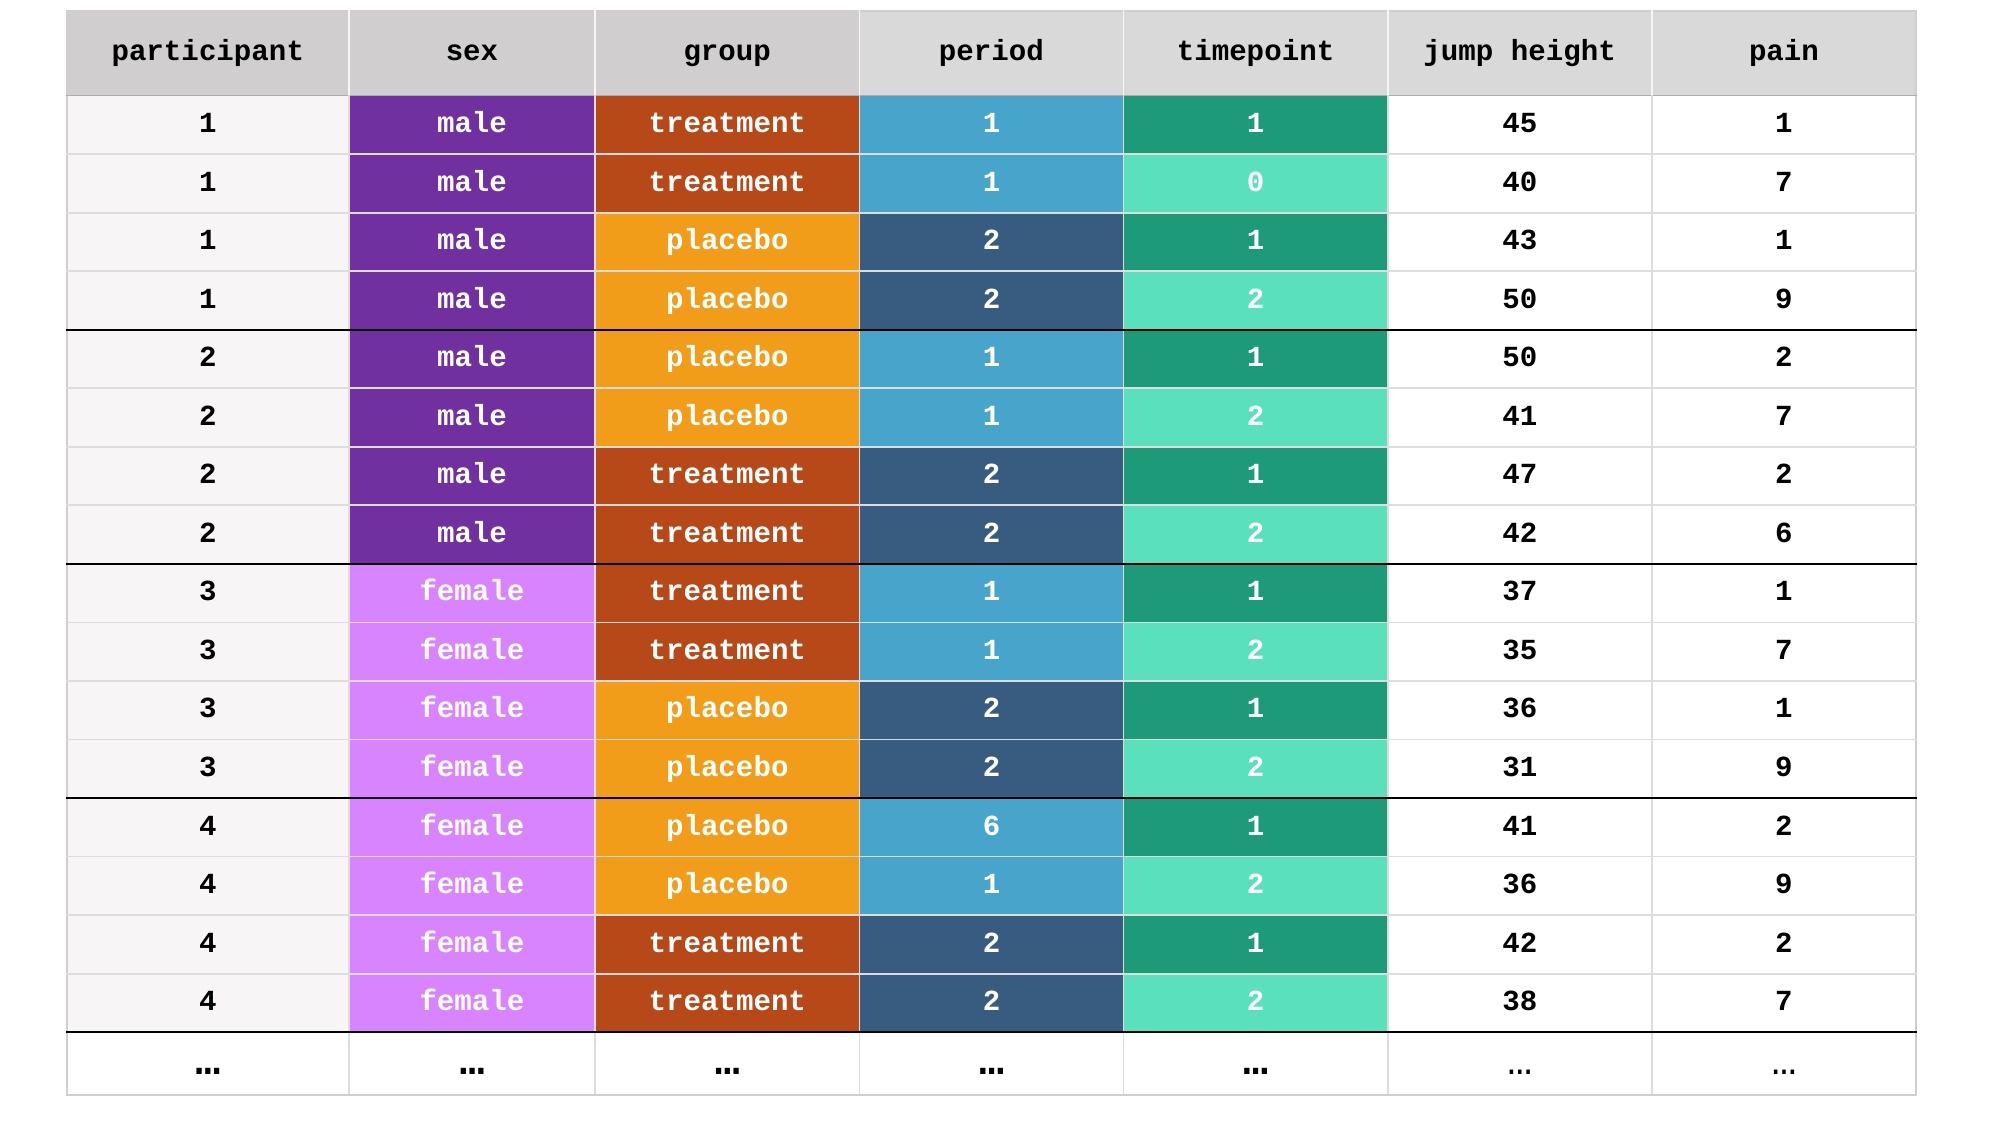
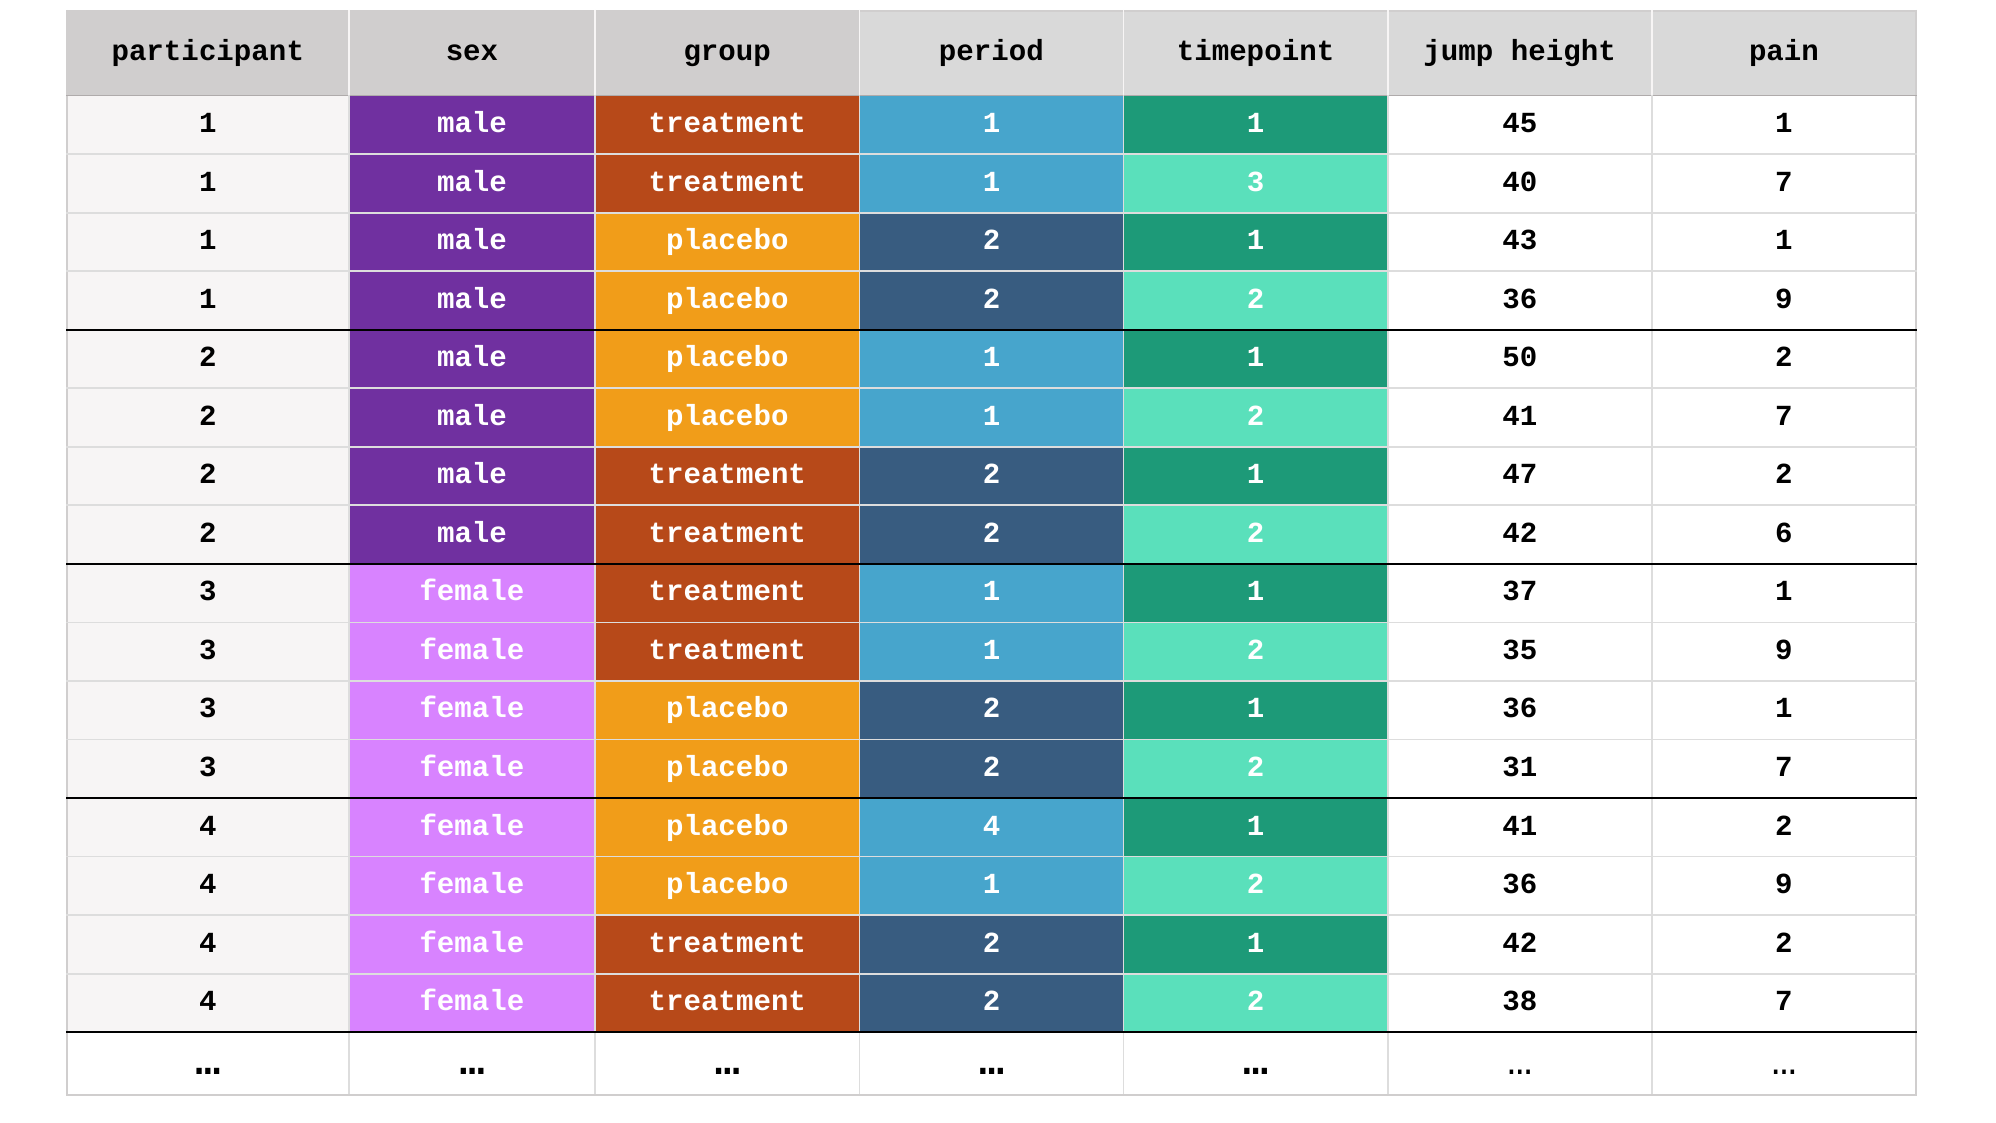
treatment 1 0: 0 -> 3
2 2 50: 50 -> 36
35 7: 7 -> 9
31 9: 9 -> 7
placebo 6: 6 -> 4
